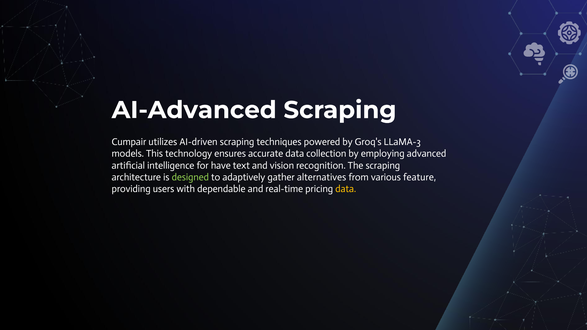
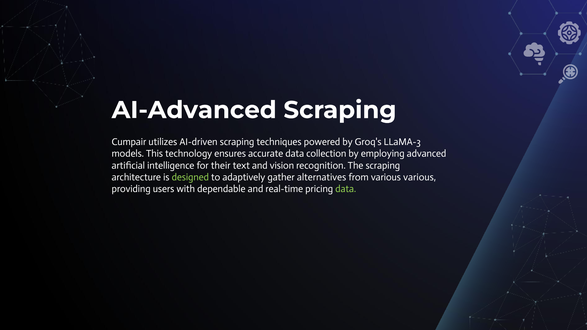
have: have -> their
various feature: feature -> various
data at (346, 189) colour: yellow -> light green
